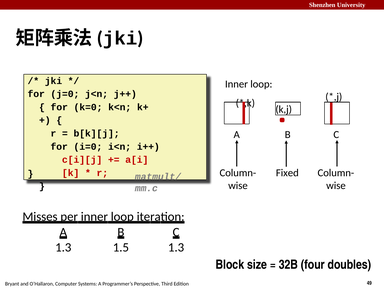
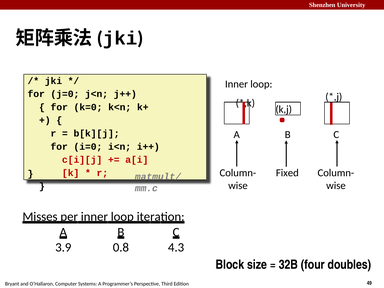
1.3 at (63, 247): 1.3 -> 3.9
1.5: 1.5 -> 0.8
1.3 at (176, 247): 1.3 -> 4.3
